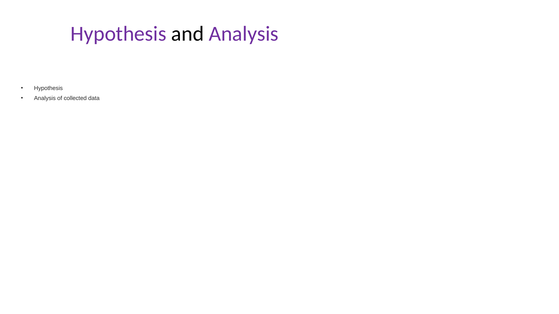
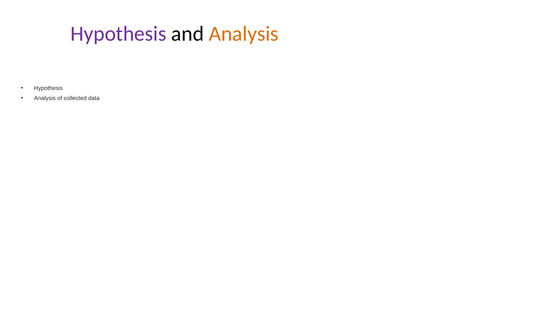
Analysis at (244, 34) colour: purple -> orange
